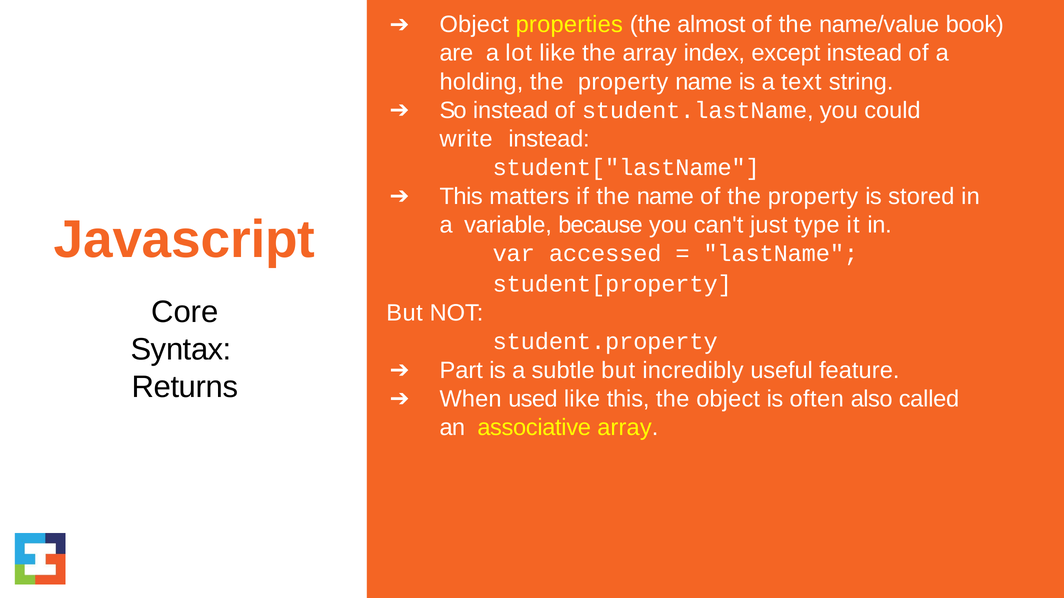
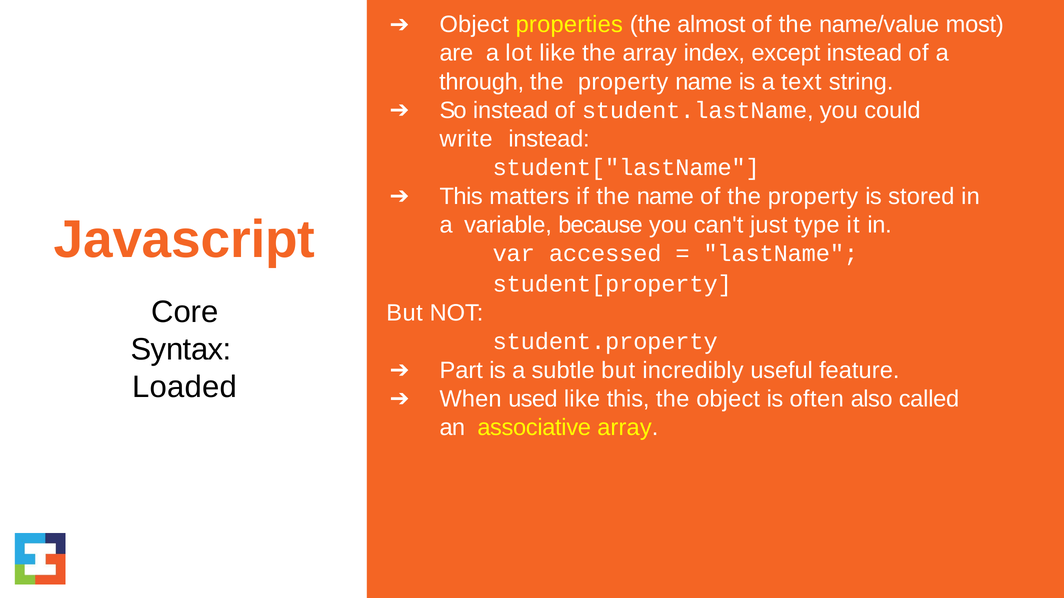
book: book -> most
holding: holding -> through
Returns: Returns -> Loaded
